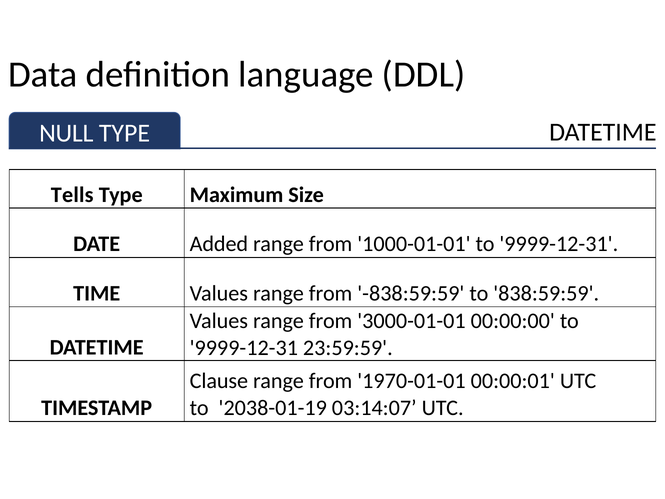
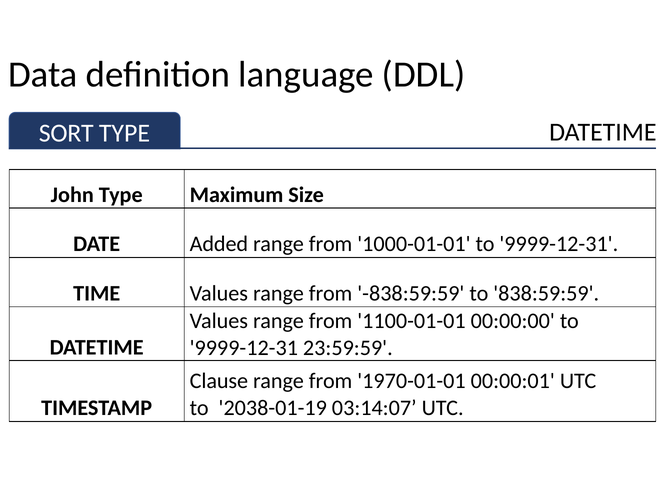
NULL: NULL -> SORT
Tells: Tells -> John
3000-01-01: 3000-01-01 -> 1100-01-01
